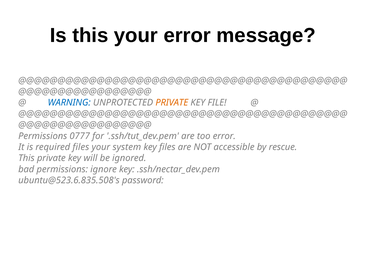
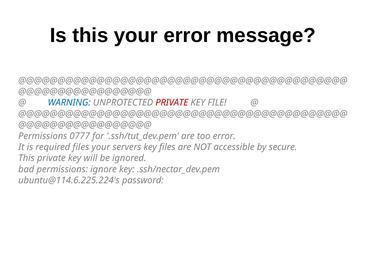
PRIVATE at (172, 102) colour: orange -> red
system: system -> servers
rescue: rescue -> secure
ubuntu@523.6.835.508's: ubuntu@523.6.835.508's -> ubuntu@114.6.225.224's
